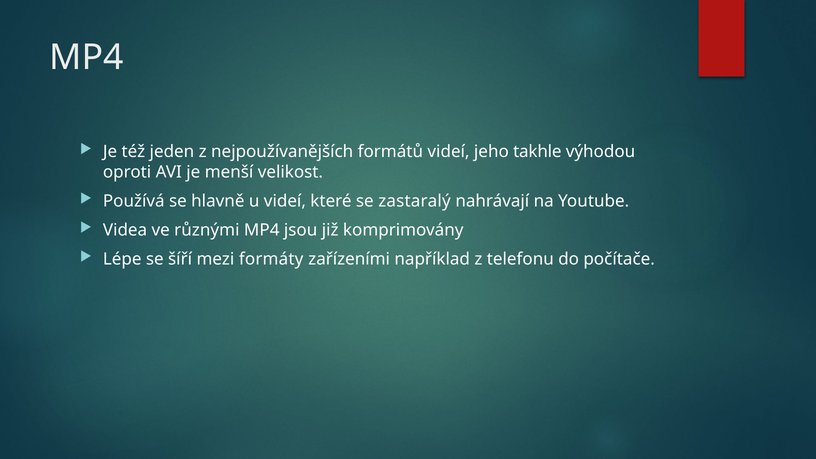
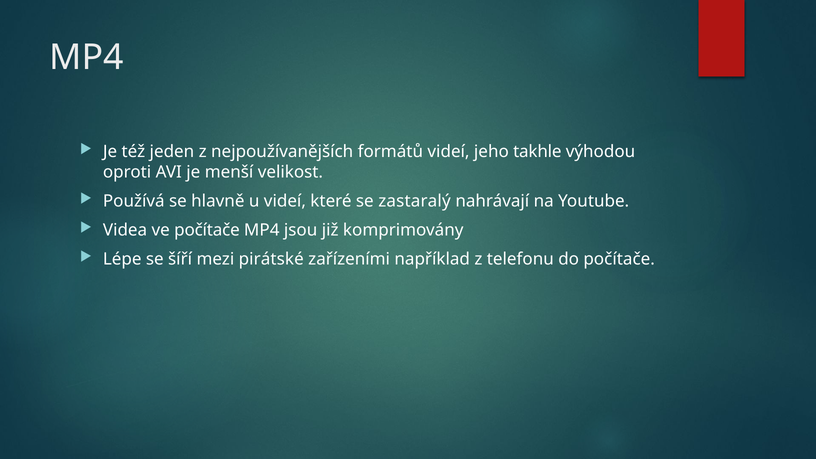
ve různými: různými -> počítače
formáty: formáty -> pirátské
